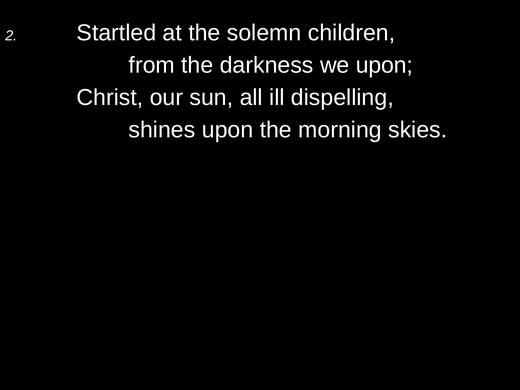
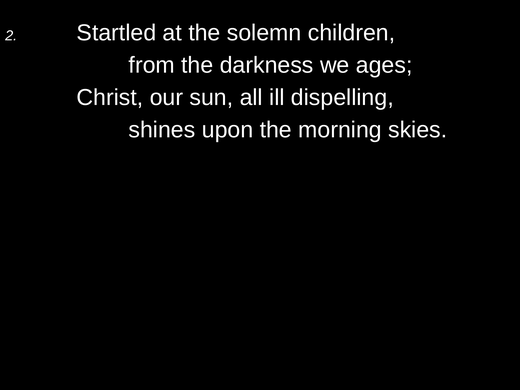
we upon: upon -> ages
